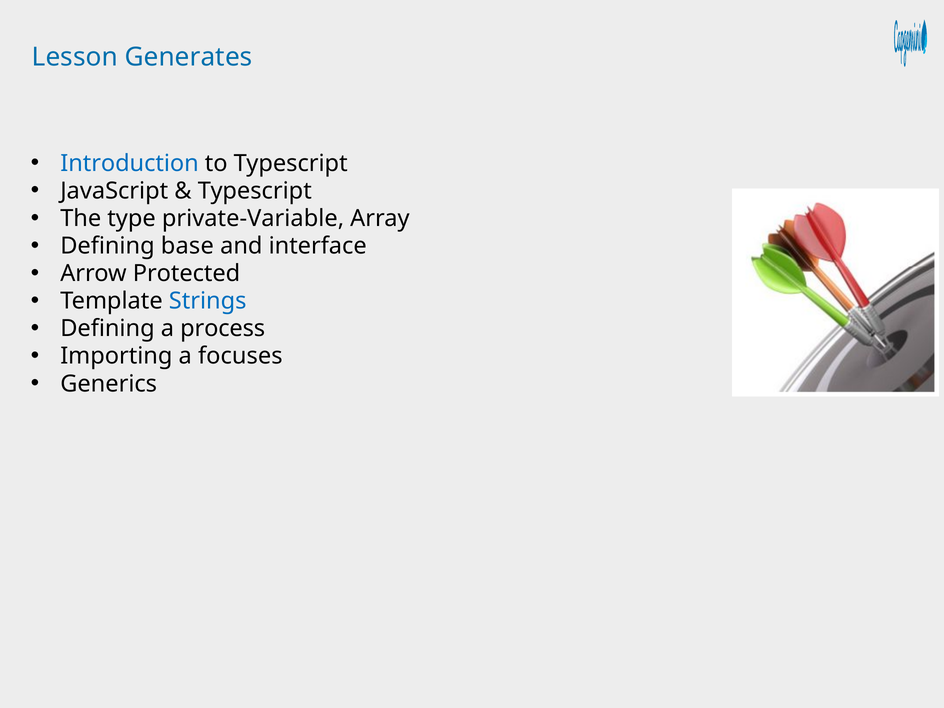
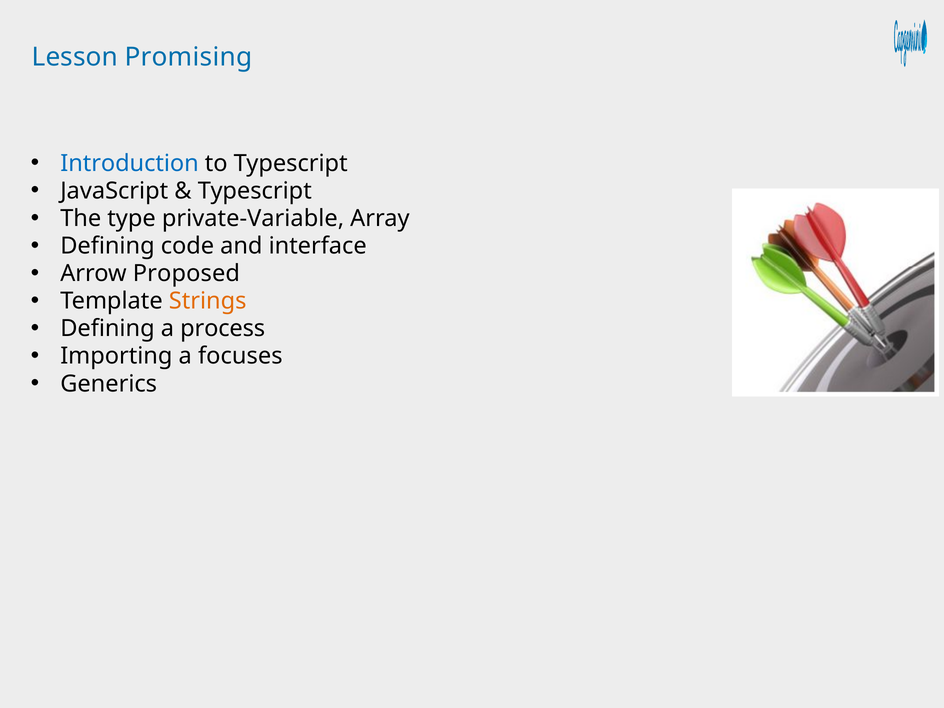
Generates: Generates -> Promising
base: base -> code
Protected: Protected -> Proposed
Strings colour: blue -> orange
